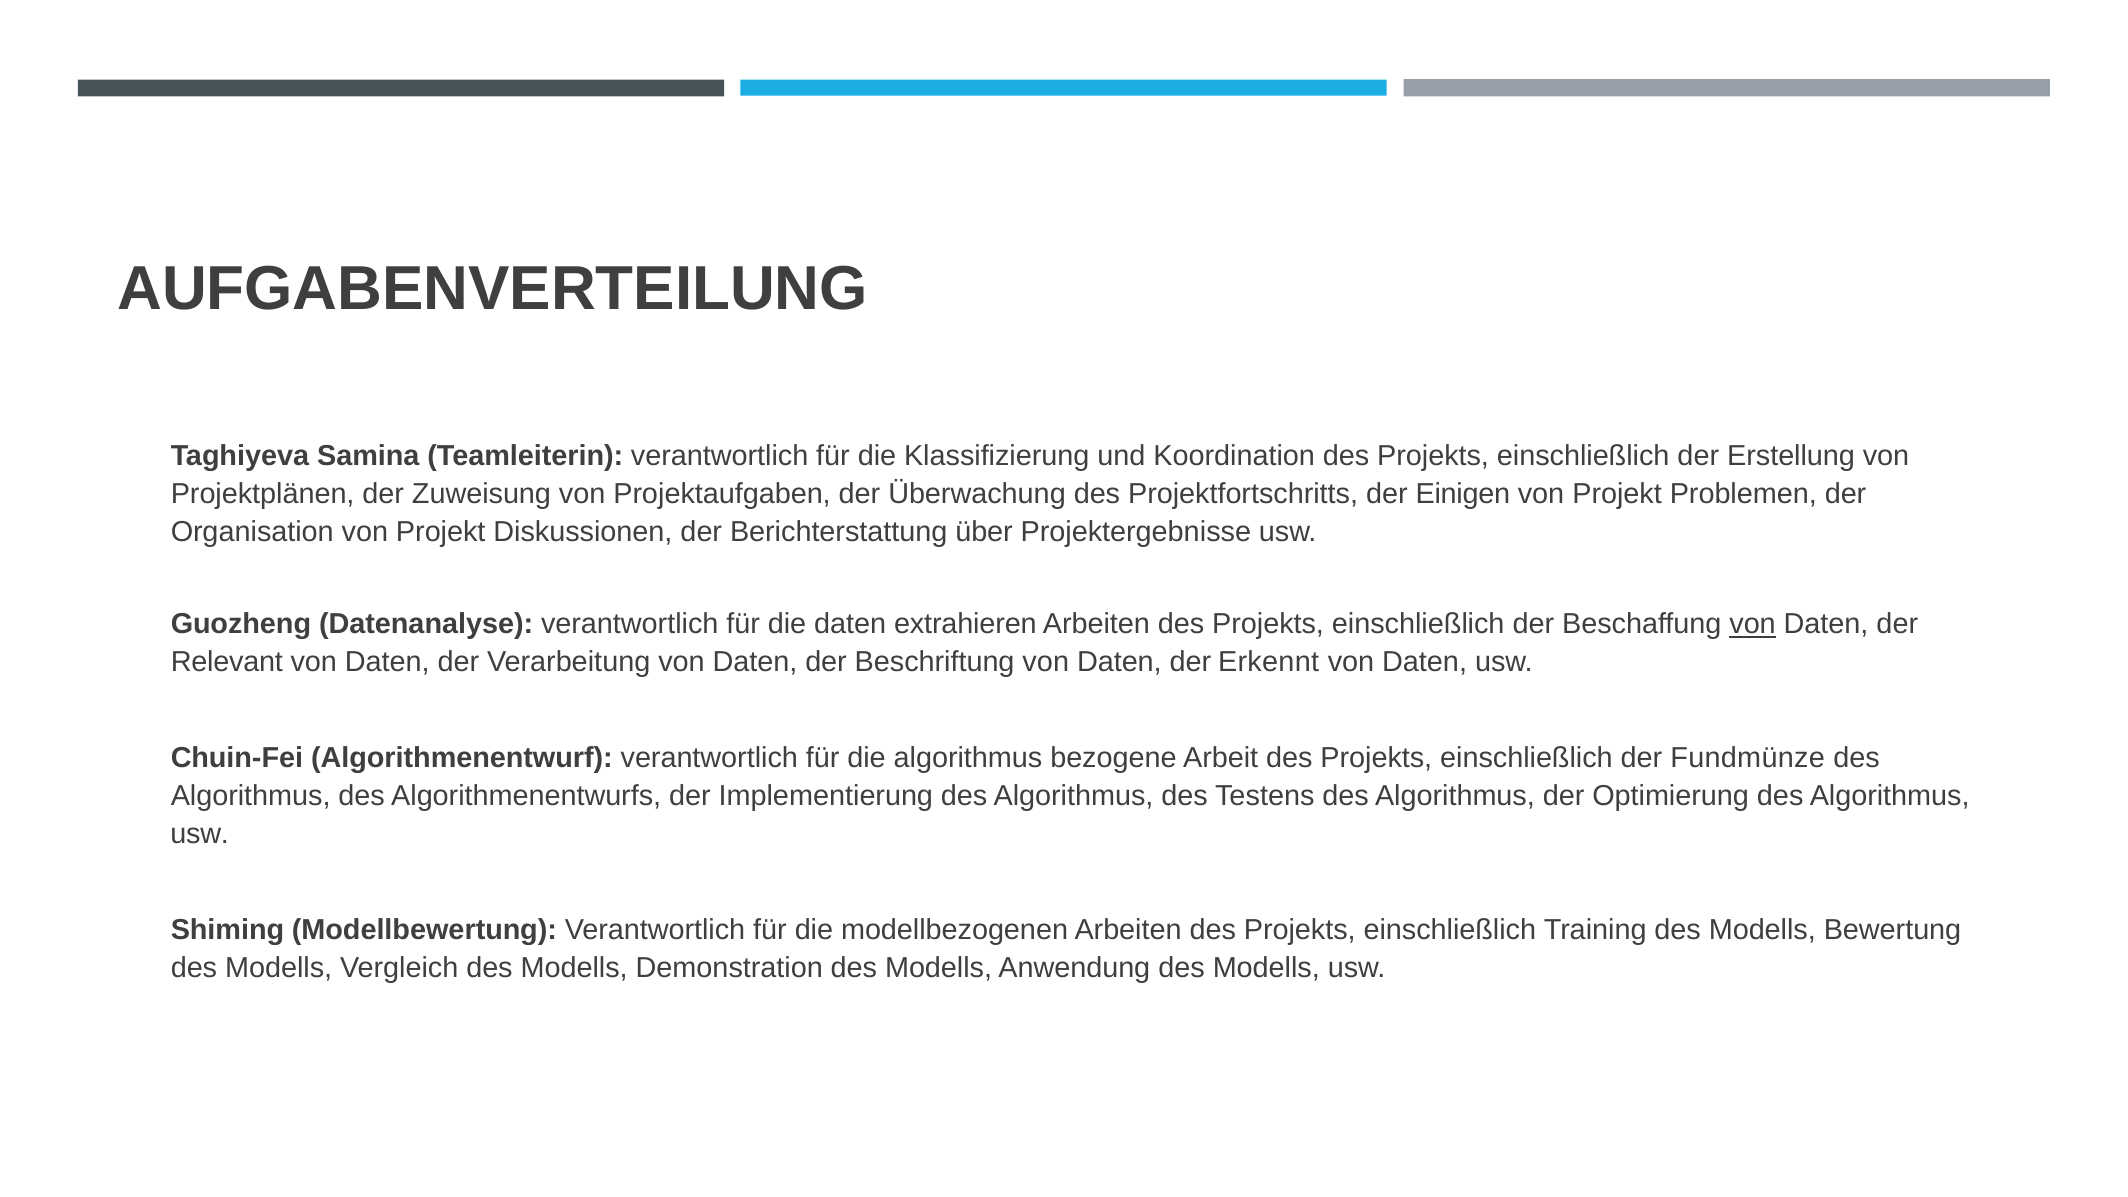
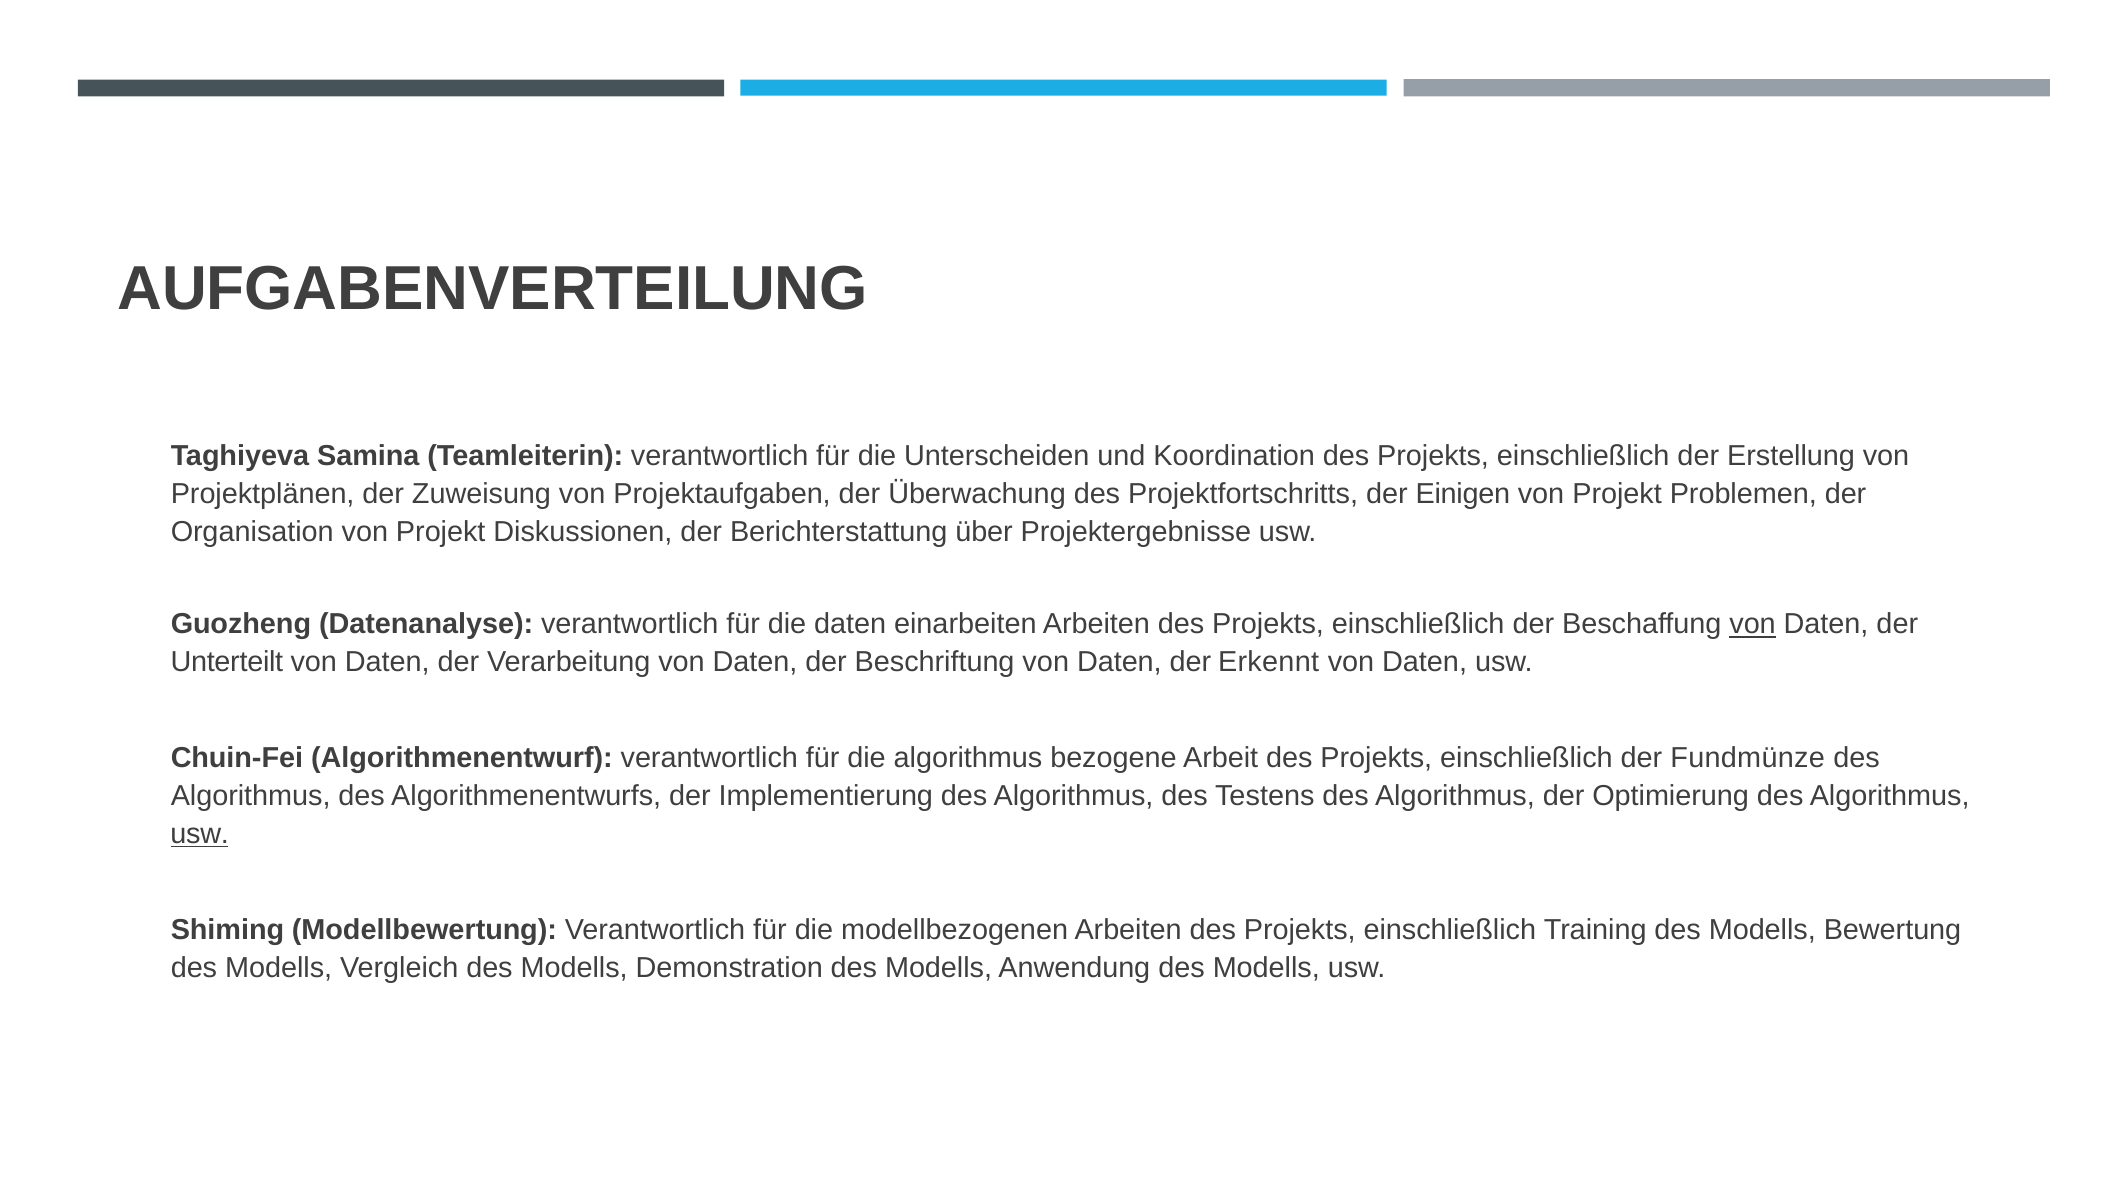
Klassifizierung: Klassifizierung -> Unterscheiden
extrahieren: extrahieren -> einarbeiten
Relevant: Relevant -> Unterteilt
usw at (200, 834) underline: none -> present
